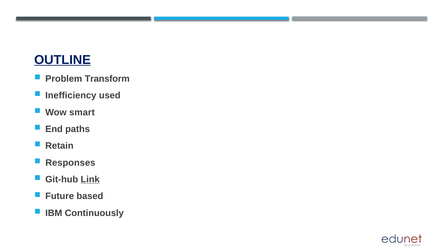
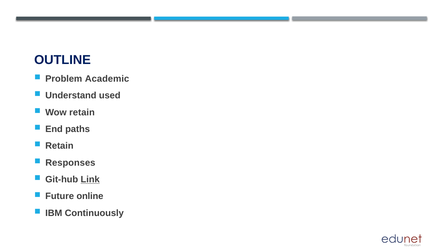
OUTLINE underline: present -> none
Transform: Transform -> Academic
Inefficiency: Inefficiency -> Understand
Wow smart: smart -> retain
based: based -> online
